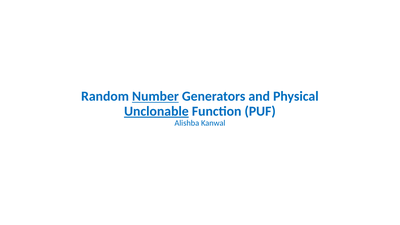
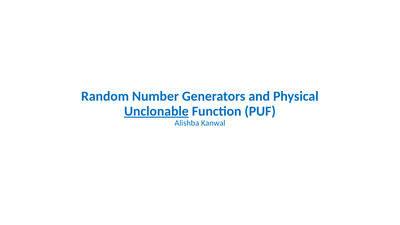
Number underline: present -> none
